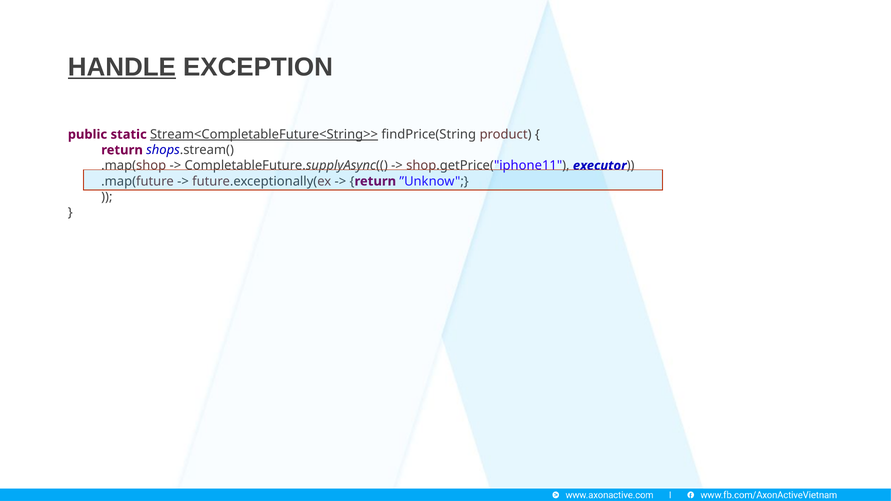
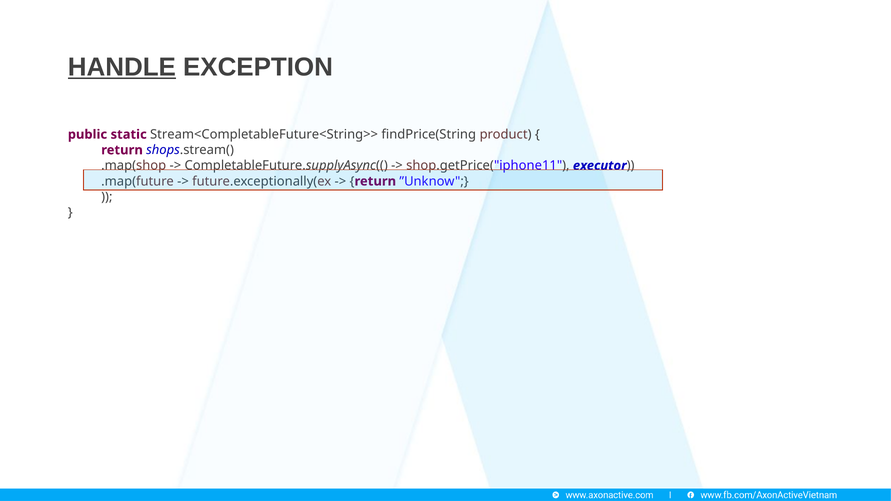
Stream<CompletableFuture<String>> underline: present -> none
